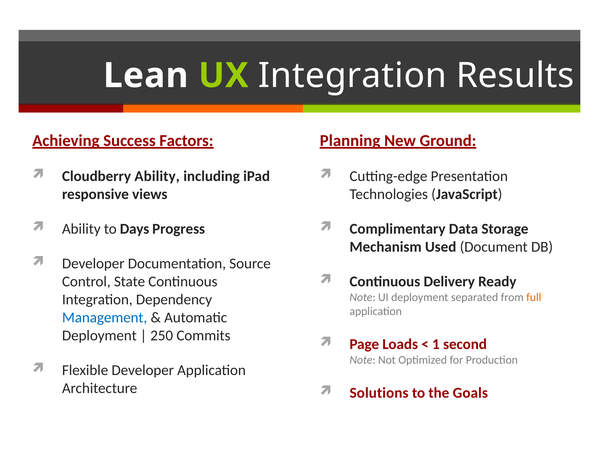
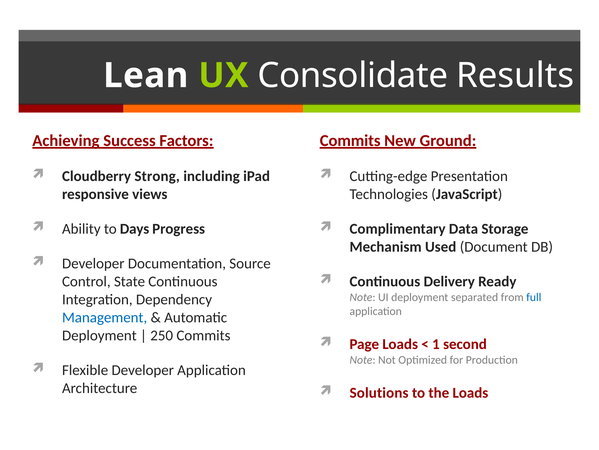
UX Integration: Integration -> Consolidate
Planning at (350, 140): Planning -> Commits
Cloudberry Ability: Ability -> Strong
full colour: orange -> blue
the Goals: Goals -> Loads
